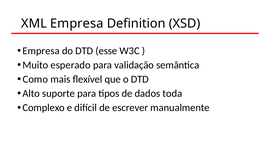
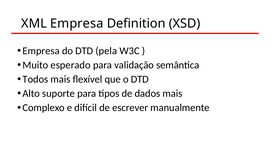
esse: esse -> pela
Como: Como -> Todos
dados toda: toda -> mais
